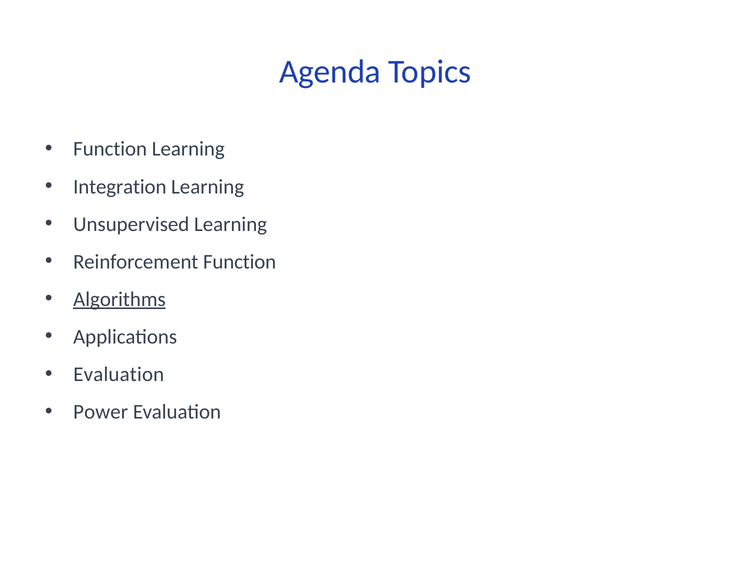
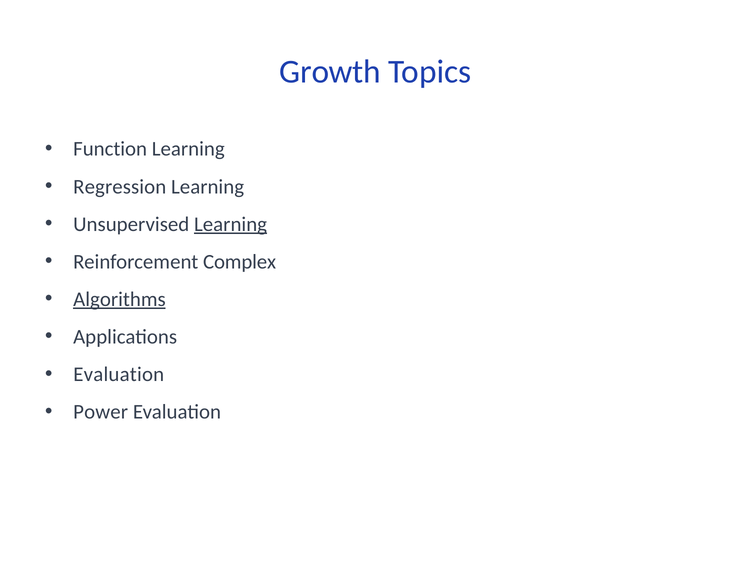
Agenda: Agenda -> Growth
Integration: Integration -> Regression
Learning at (231, 224) underline: none -> present
Reinforcement Function: Function -> Complex
